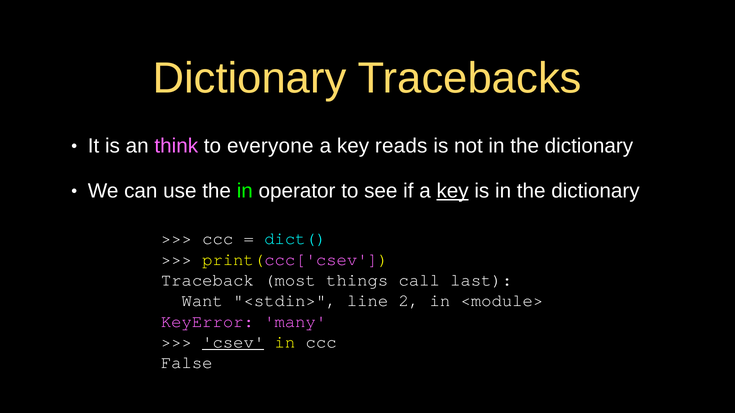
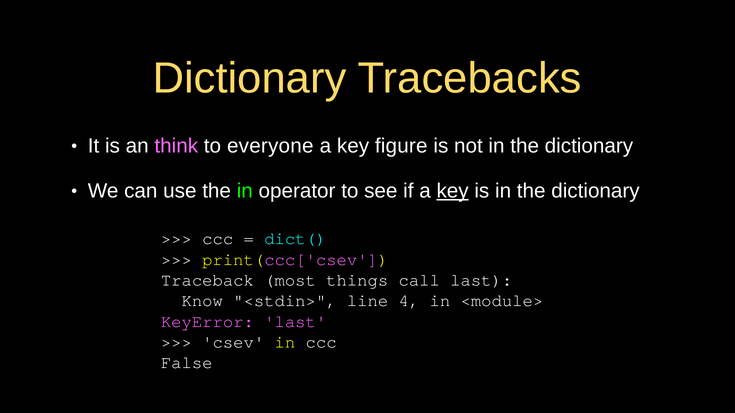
reads: reads -> figure
Want: Want -> Know
2: 2 -> 4
KeyError many: many -> last
csev underline: present -> none
